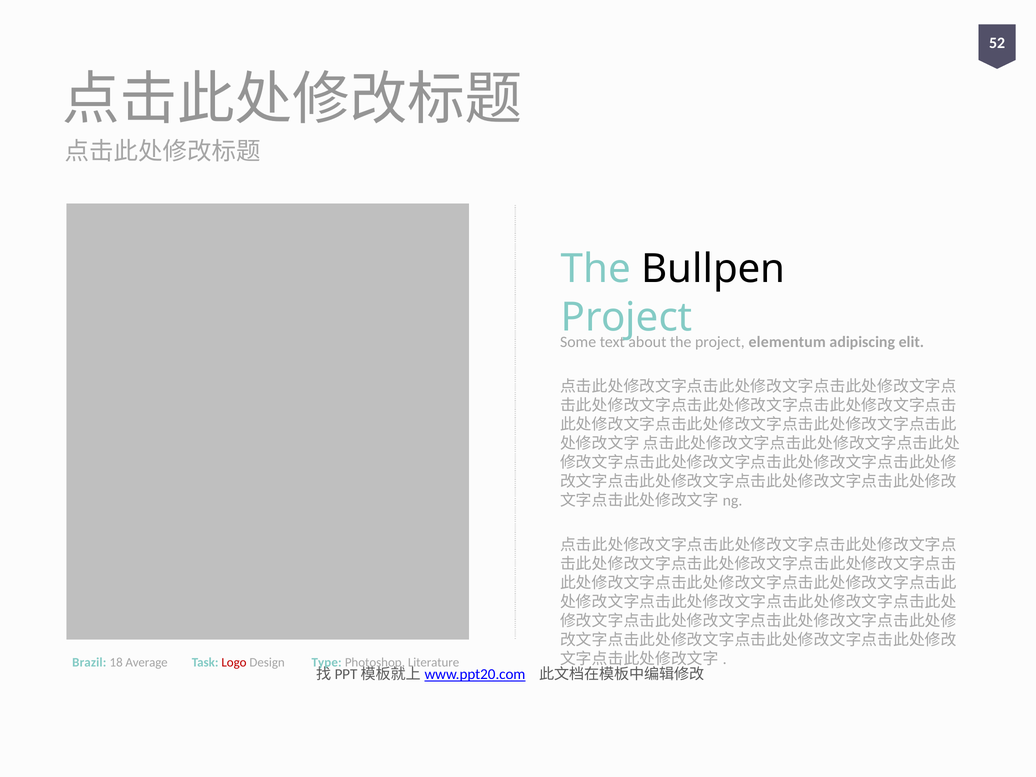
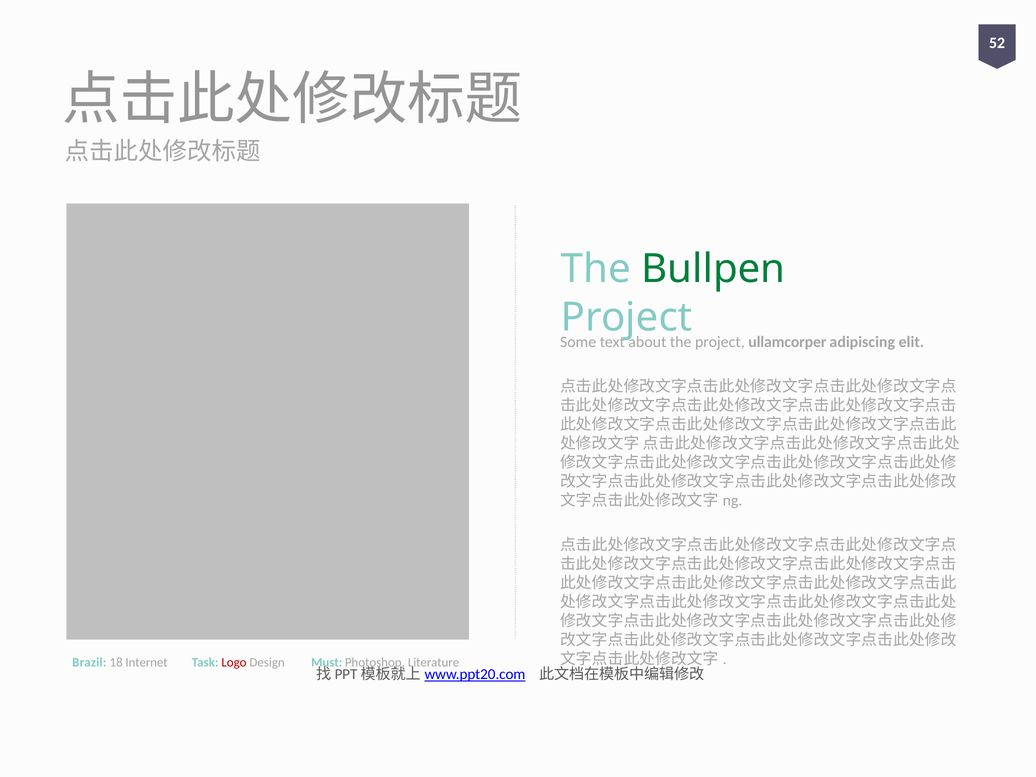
Bullpen colour: black -> green
elementum: elementum -> ullamcorper
Average: Average -> Internet
Type: Type -> Must
